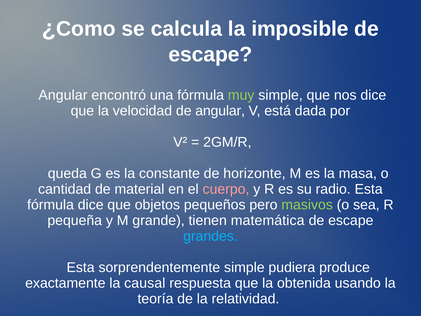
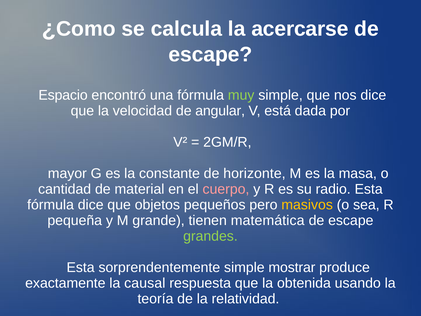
imposible: imposible -> acercarse
Angular at (63, 95): Angular -> Espacio
queda: queda -> mayor
masivos colour: light green -> yellow
grandes colour: light blue -> light green
pudiera: pudiera -> mostrar
